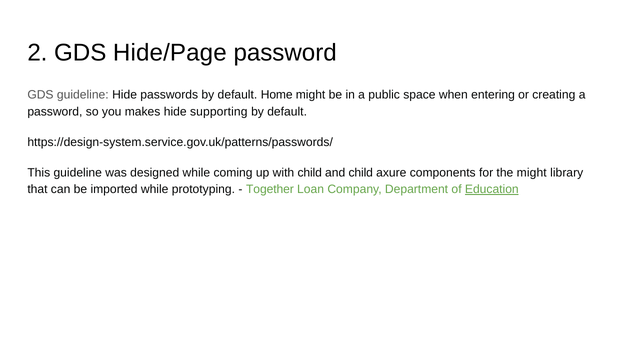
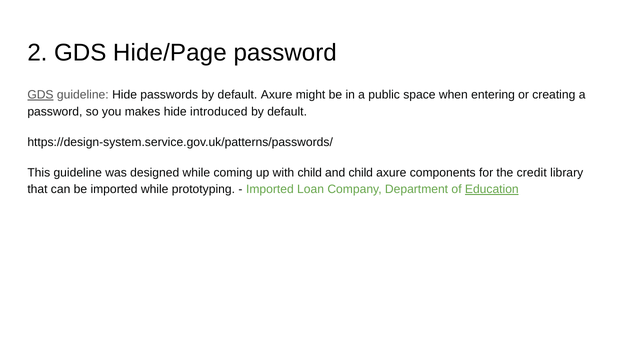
GDS at (40, 95) underline: none -> present
default Home: Home -> Axure
supporting: supporting -> introduced
the might: might -> credit
Together at (270, 189): Together -> Imported
